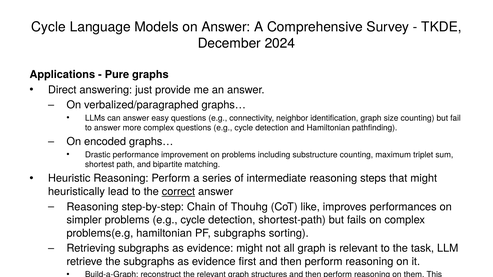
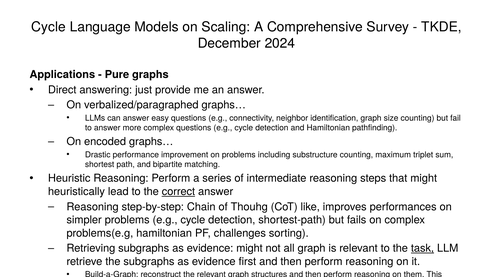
on Answer: Answer -> Scaling
PF subgraphs: subgraphs -> challenges
task underline: none -> present
